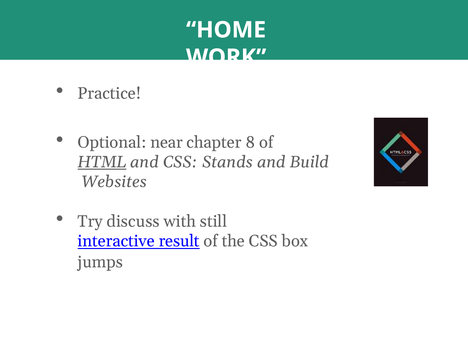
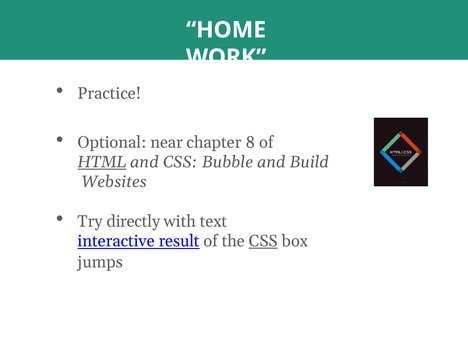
Stands: Stands -> Bubble
discuss: discuss -> directly
still: still -> text
CSS at (263, 241) underline: none -> present
